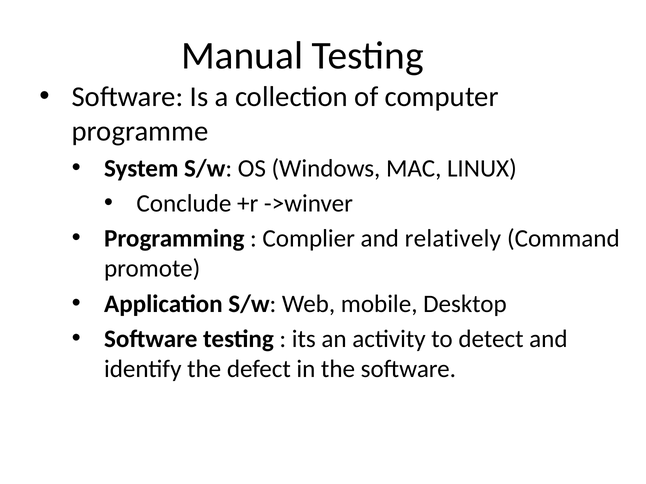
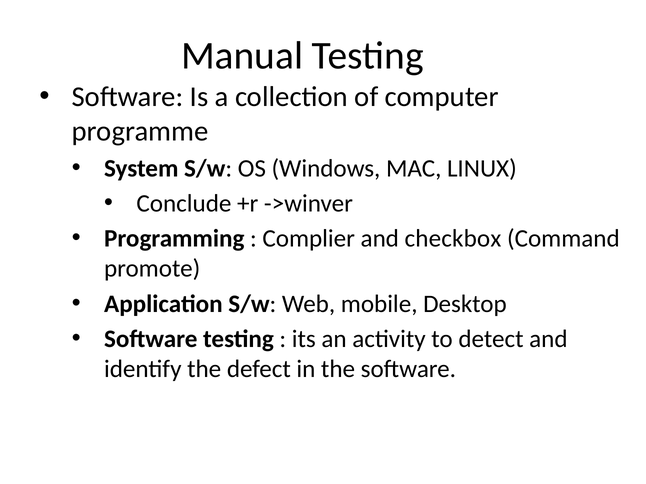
relatively: relatively -> checkbox
